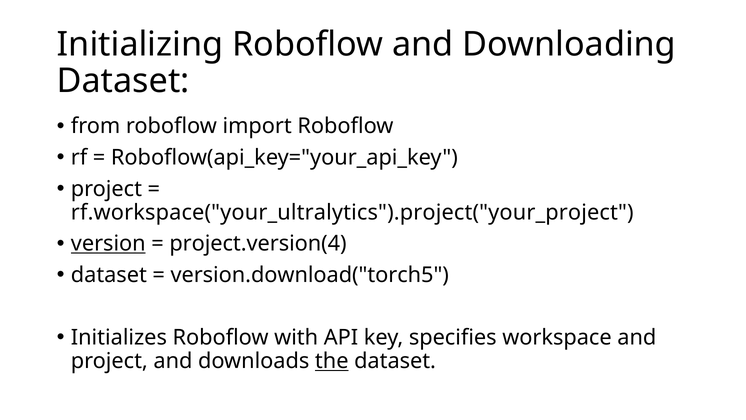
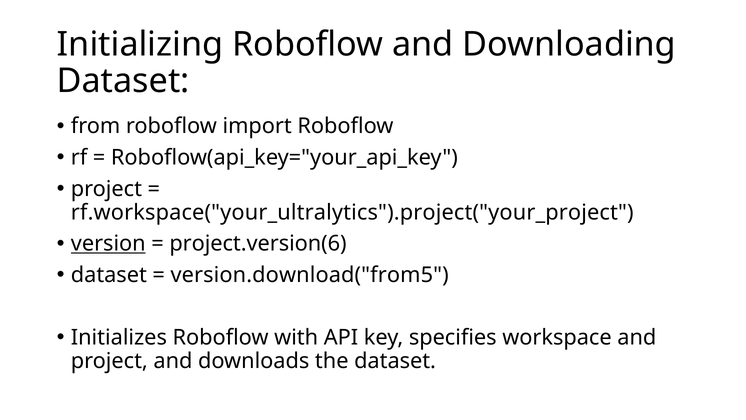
project.version(4: project.version(4 -> project.version(6
version.download("torch5: version.download("torch5 -> version.download("from5
the underline: present -> none
